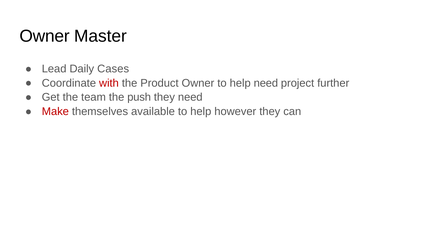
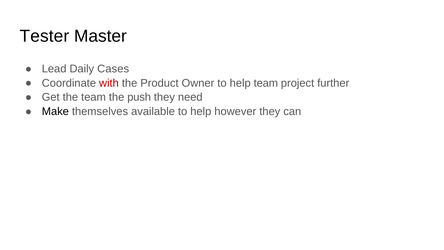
Owner at (45, 36): Owner -> Tester
help need: need -> team
Make colour: red -> black
